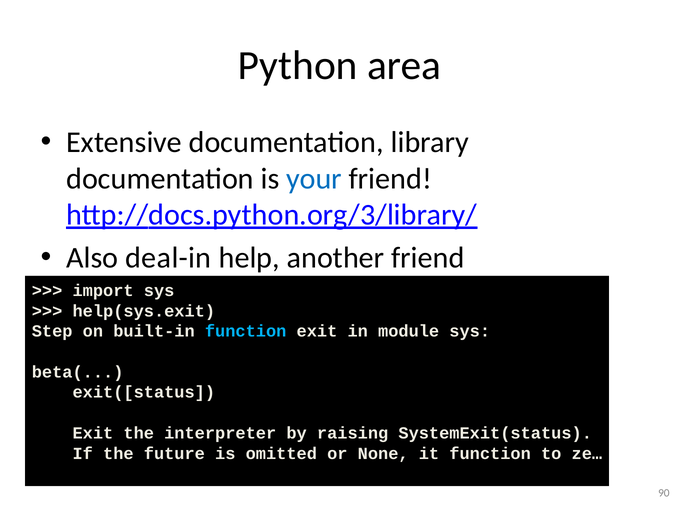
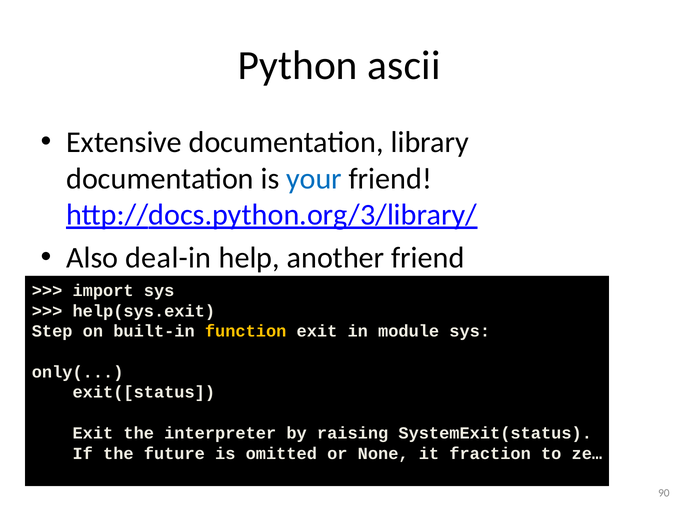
area: area -> ascii
function at (246, 331) colour: light blue -> yellow
beta(: beta( -> only(
it function: function -> fraction
